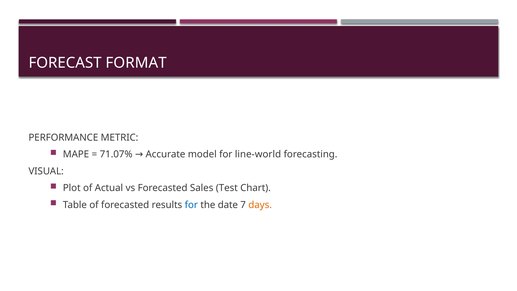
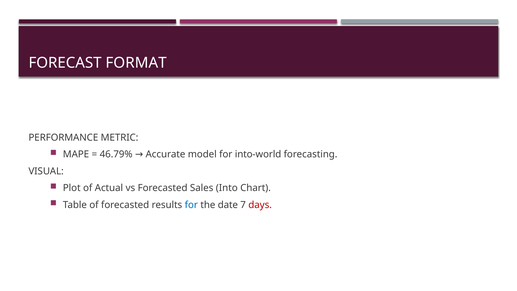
71.07%: 71.07% -> 46.79%
line-world: line-world -> into-world
Test: Test -> Into
days colour: orange -> red
